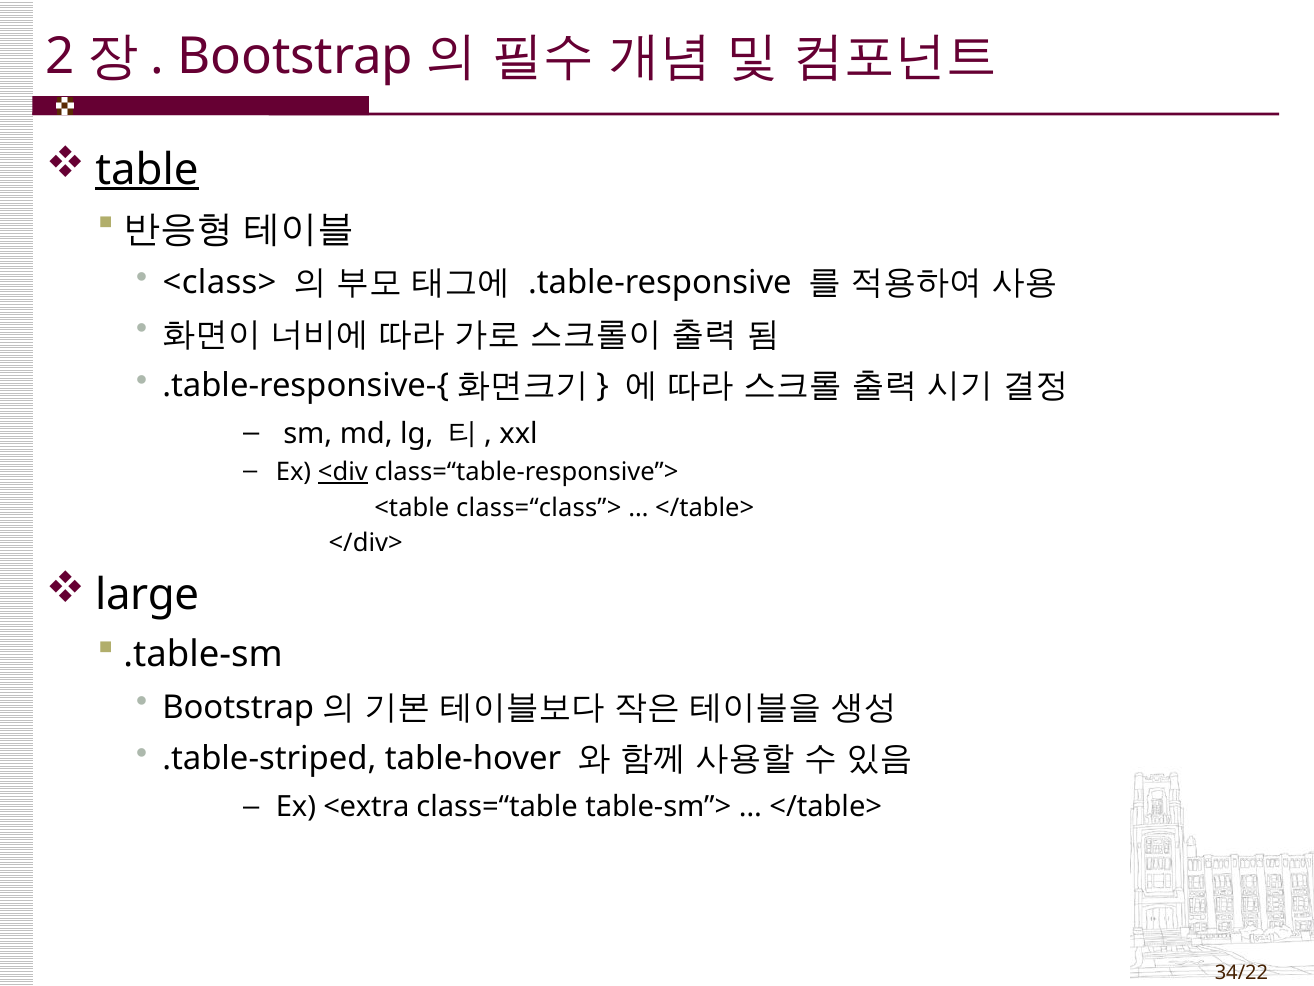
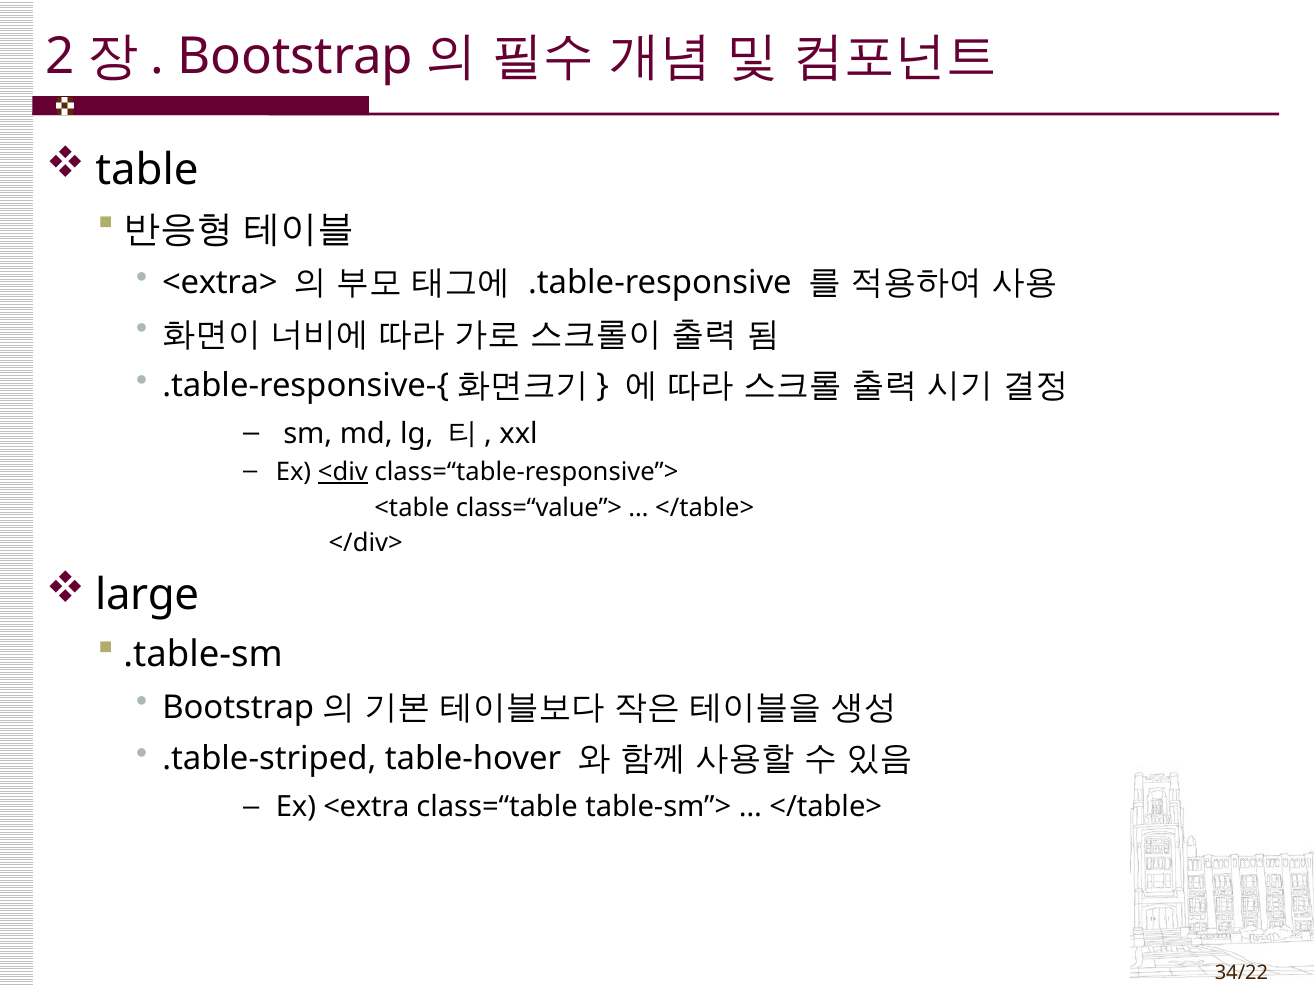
table underline: present -> none
<class>: <class> -> <extra>
class=“class”>: class=“class”> -> class=“value”>
